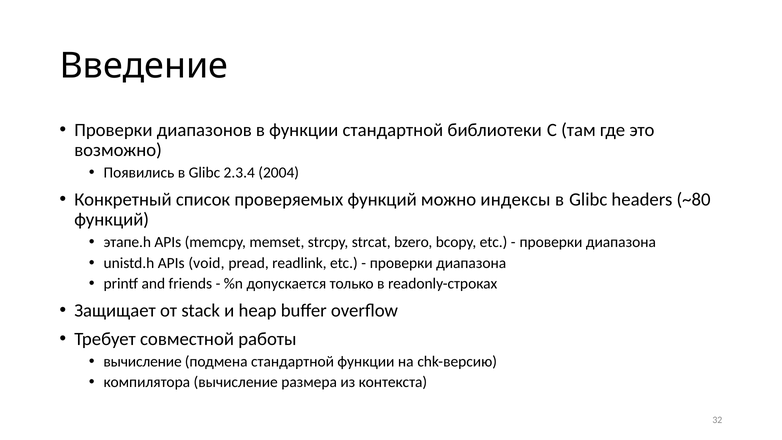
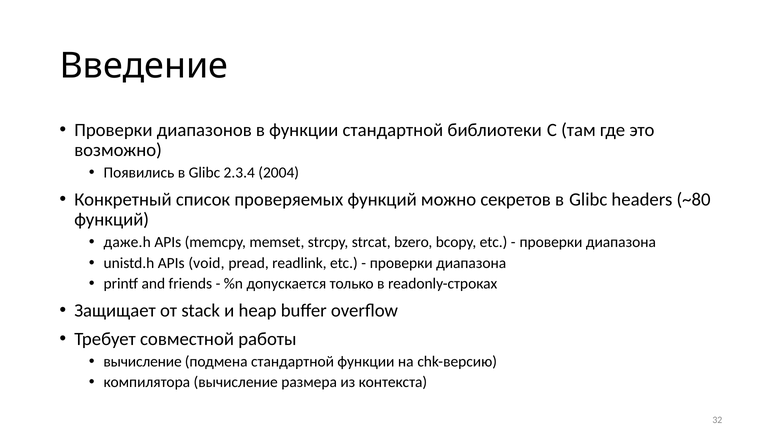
индексы: индексы -> секретов
этапе.h: этапе.h -> даже.h
